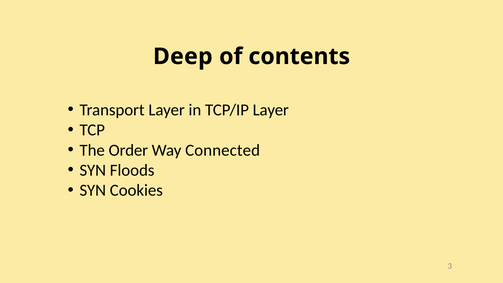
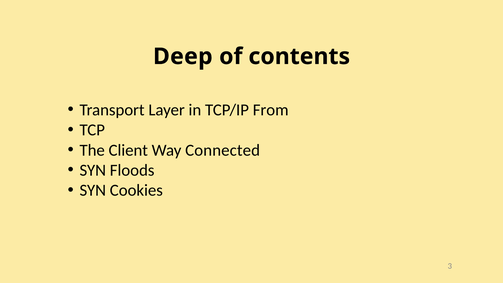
TCP/IP Layer: Layer -> From
Order: Order -> Client
